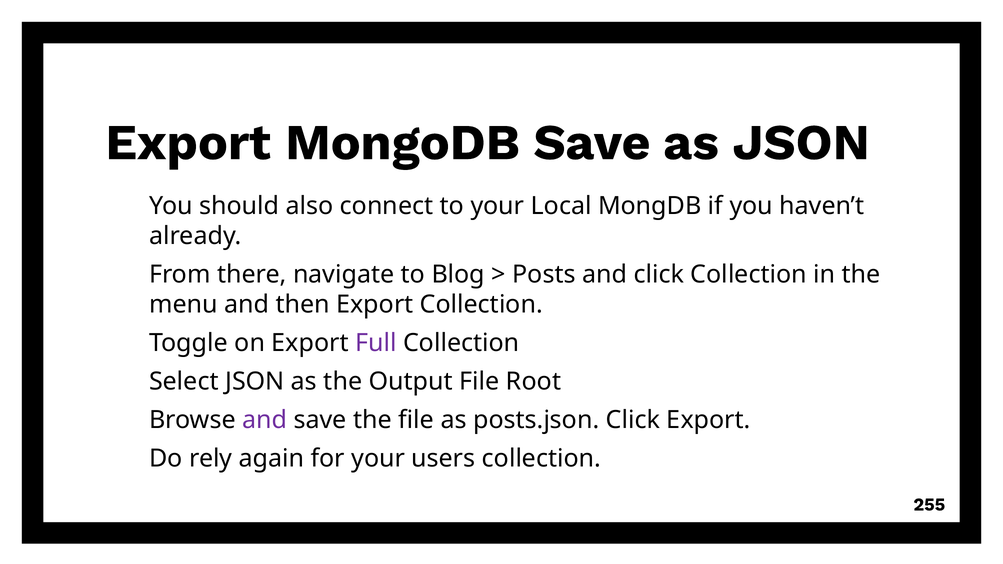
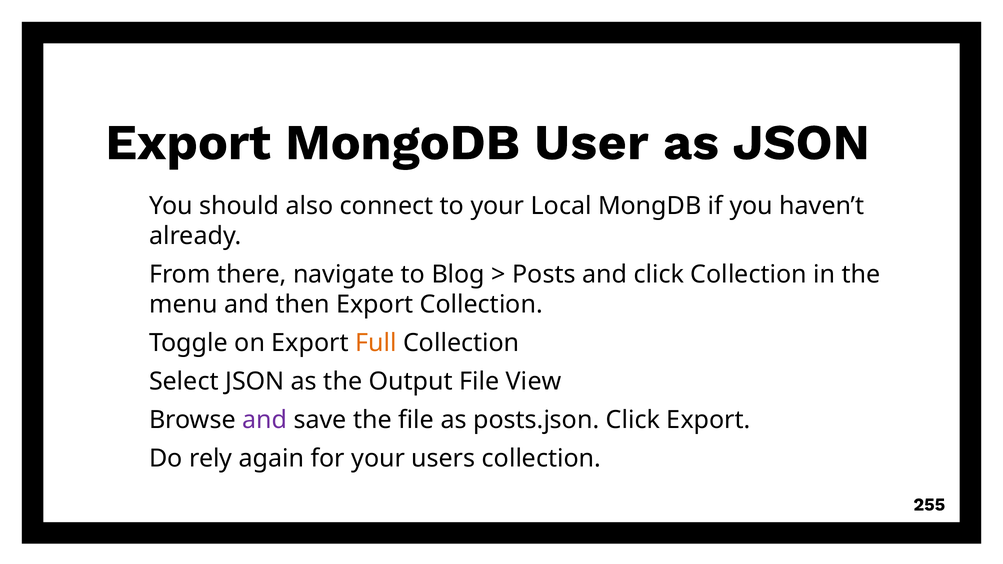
MongoDB Save: Save -> User
Full colour: purple -> orange
Root: Root -> View
